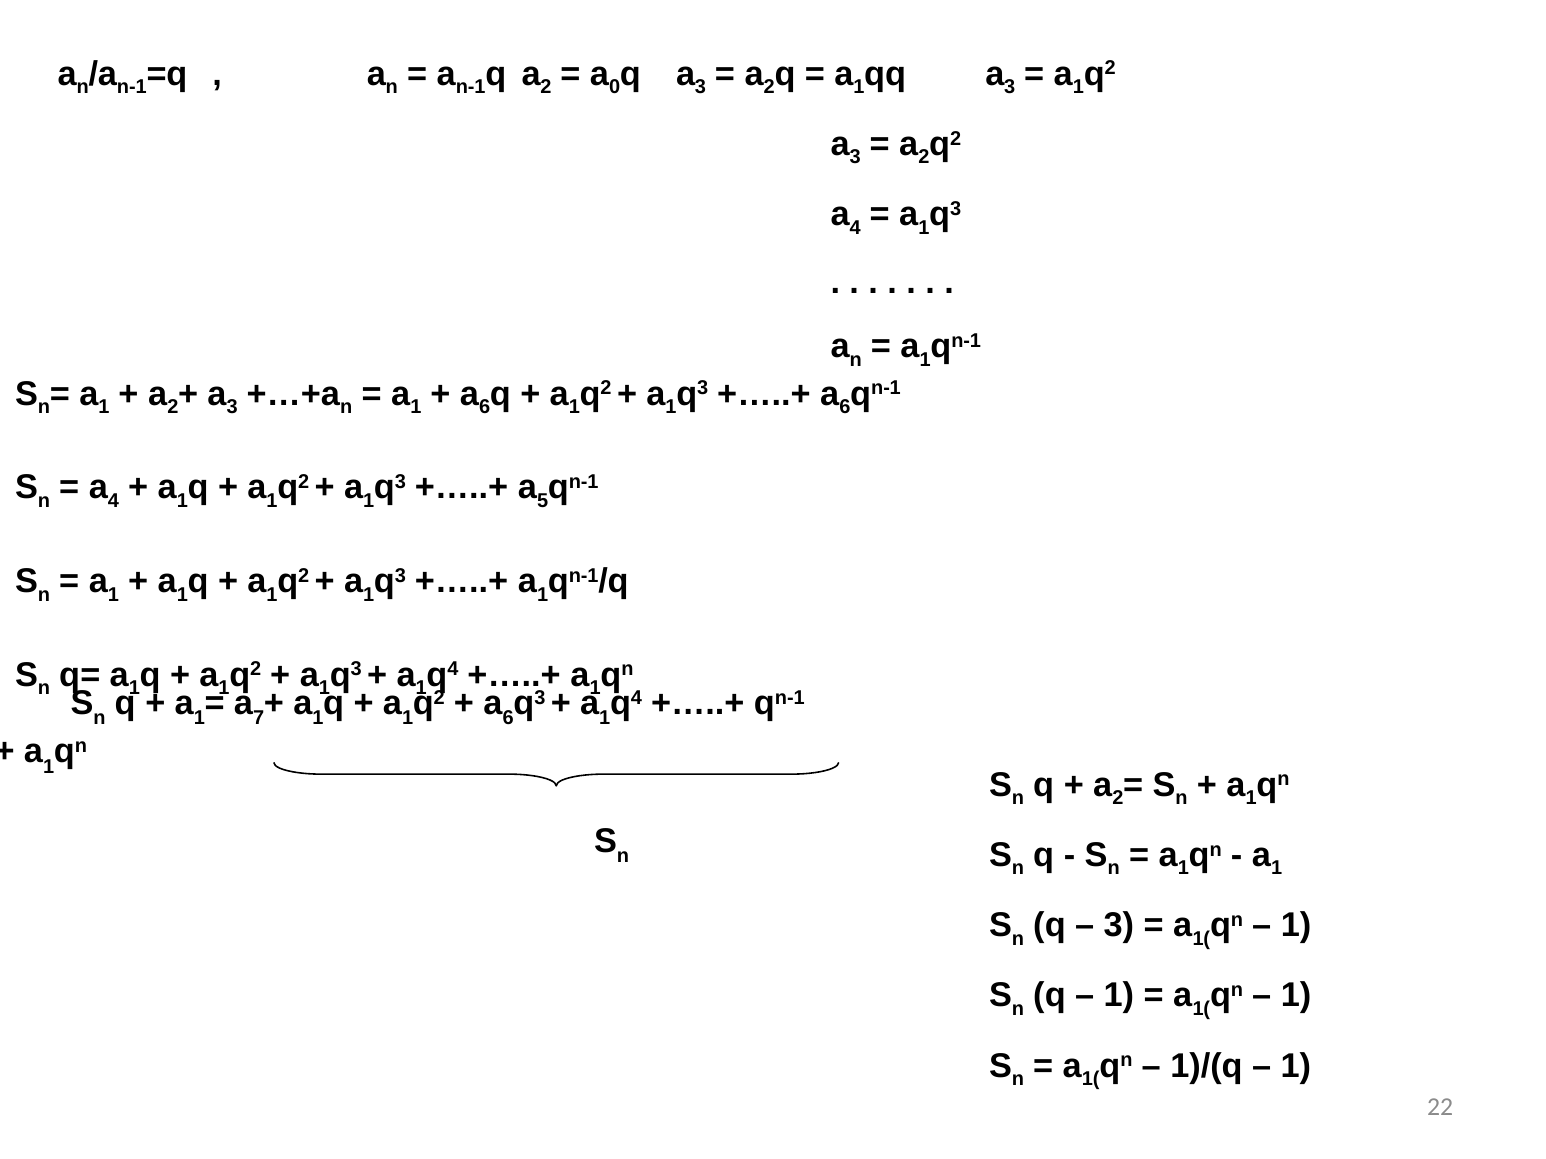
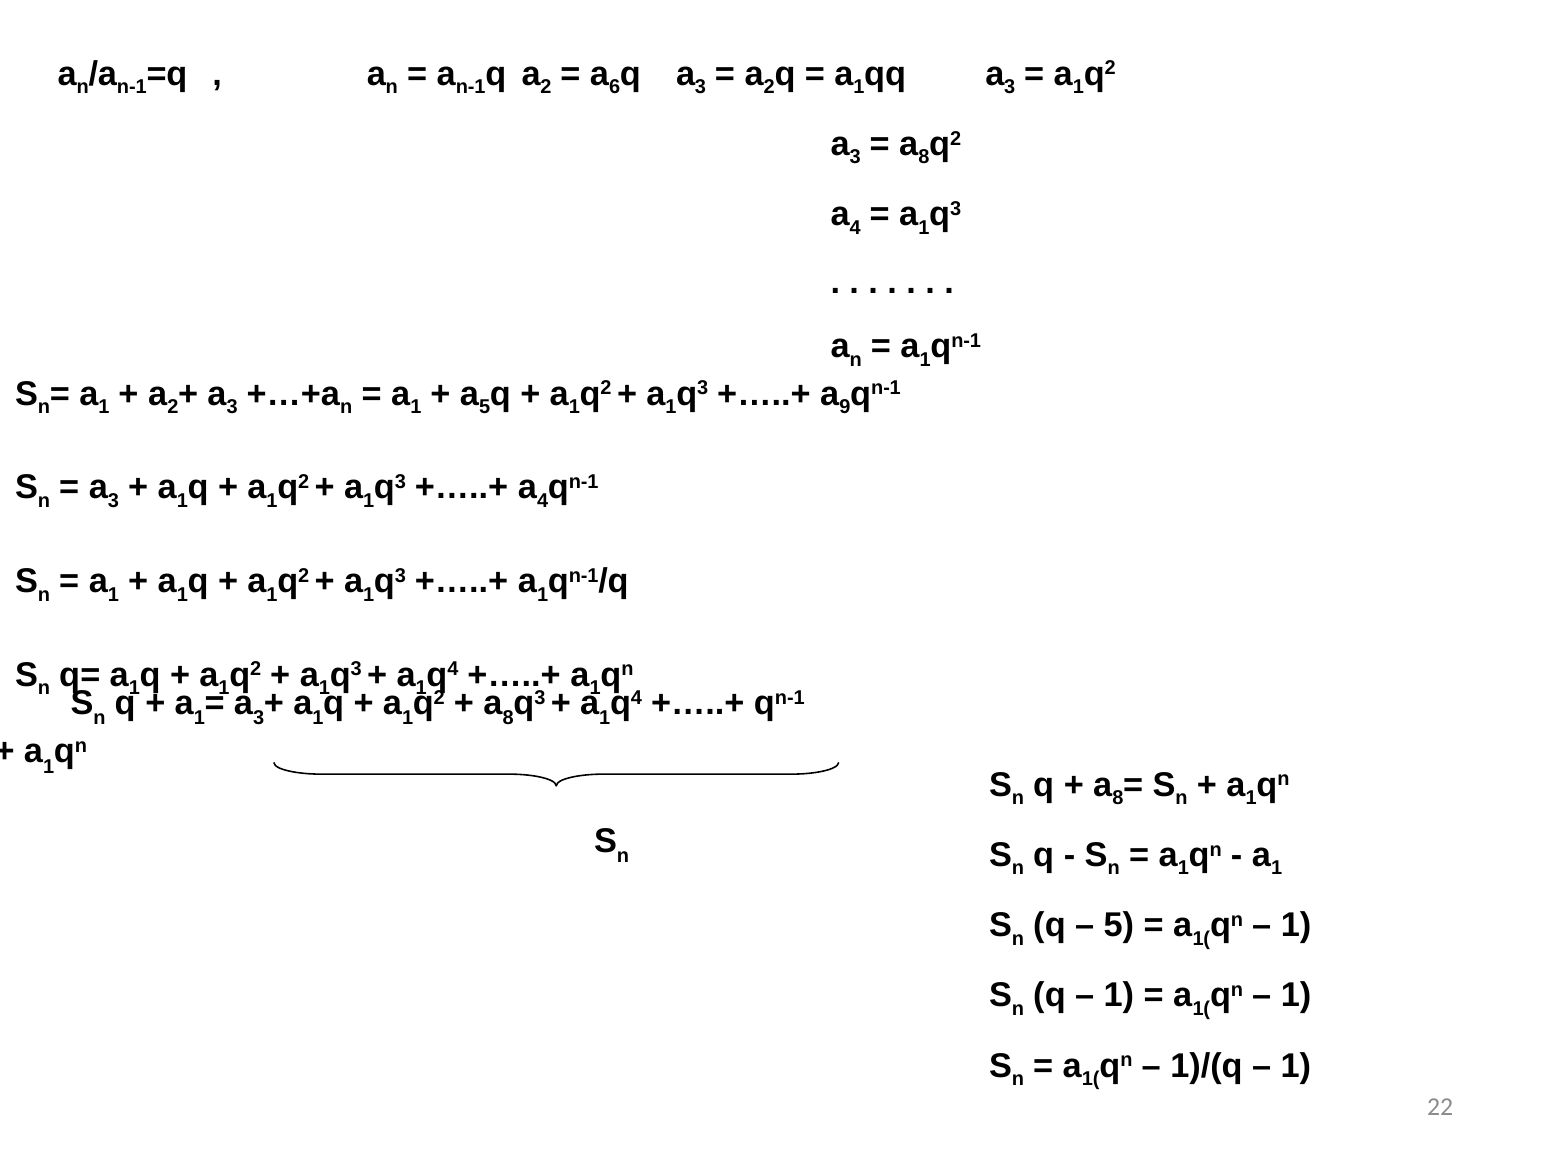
0: 0 -> 6
2 at (924, 157): 2 -> 8
6 at (485, 407): 6 -> 5
6 at (845, 407): 6 -> 9
4 at (114, 501): 4 -> 3
5 at (543, 501): 5 -> 4
7 at (259, 718): 7 -> 3
6 at (508, 718): 6 -> 8
2 at (1118, 798): 2 -> 8
3 at (1119, 926): 3 -> 5
